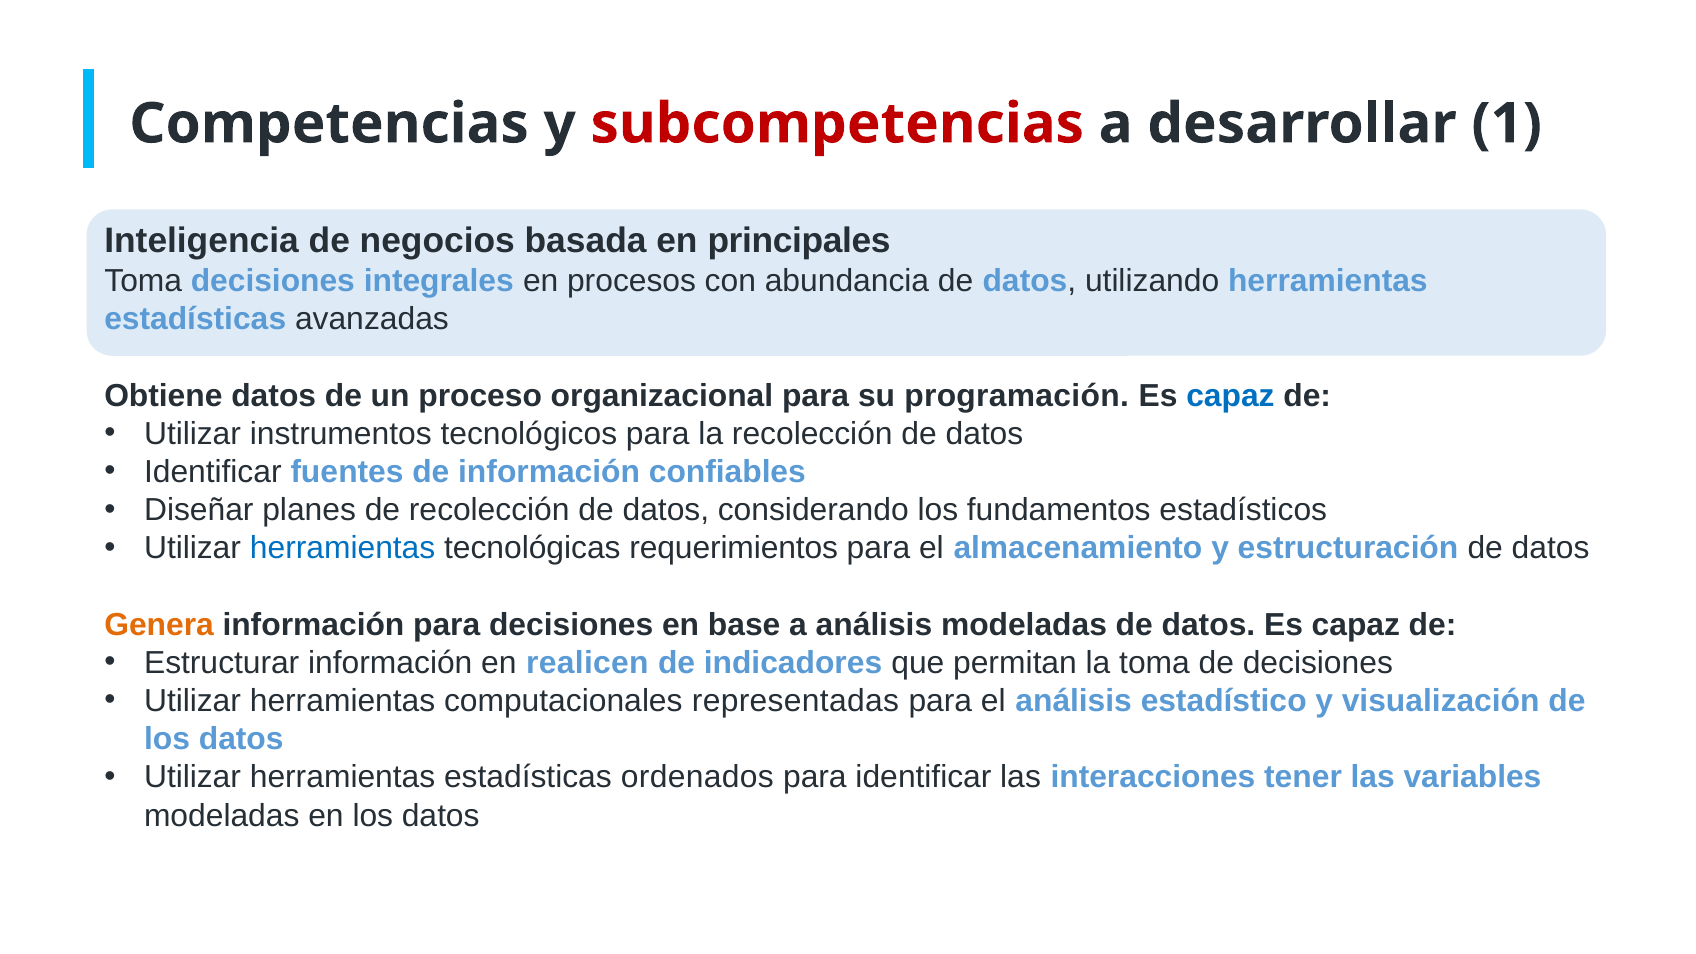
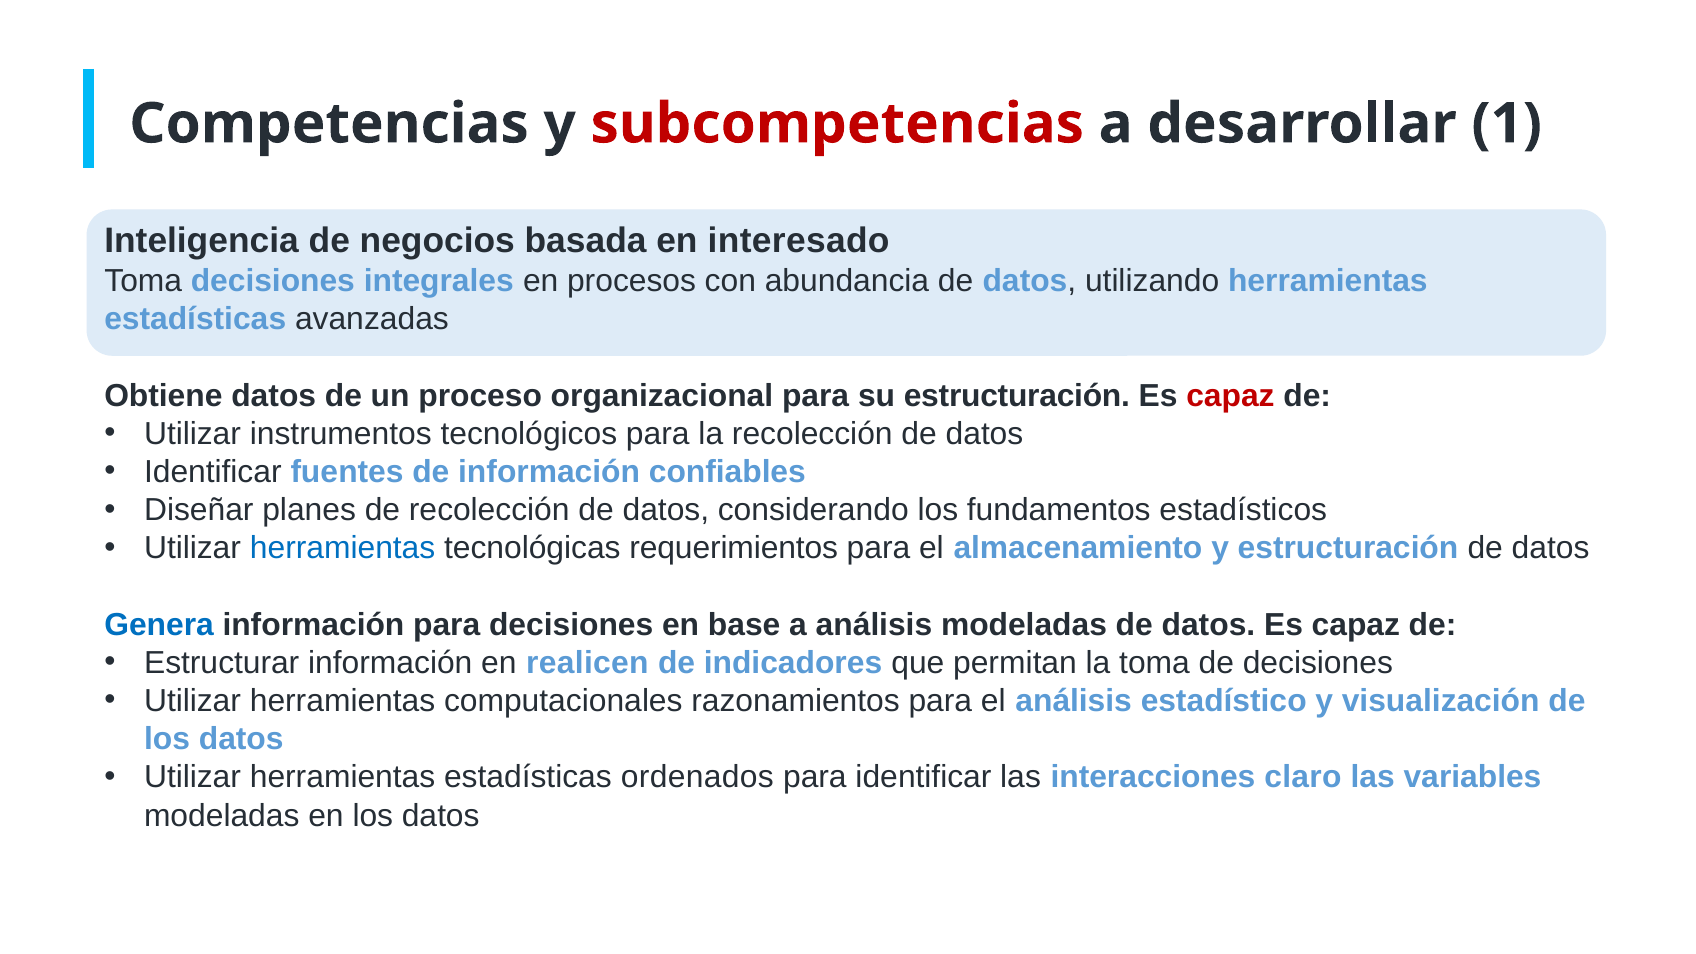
principales: principales -> interesado
su programación: programación -> estructuración
capaz at (1230, 396) colour: blue -> red
Genera colour: orange -> blue
representadas: representadas -> razonamientos
tener: tener -> claro
